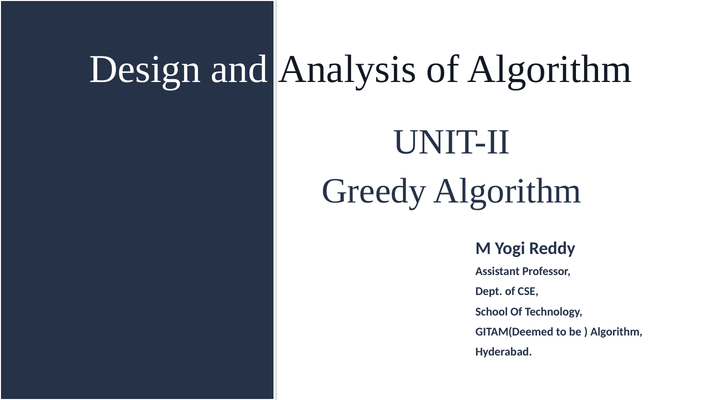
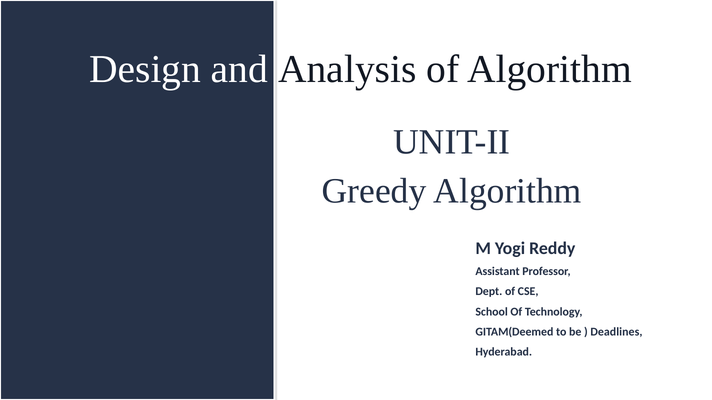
Algorithm at (616, 332): Algorithm -> Deadlines
